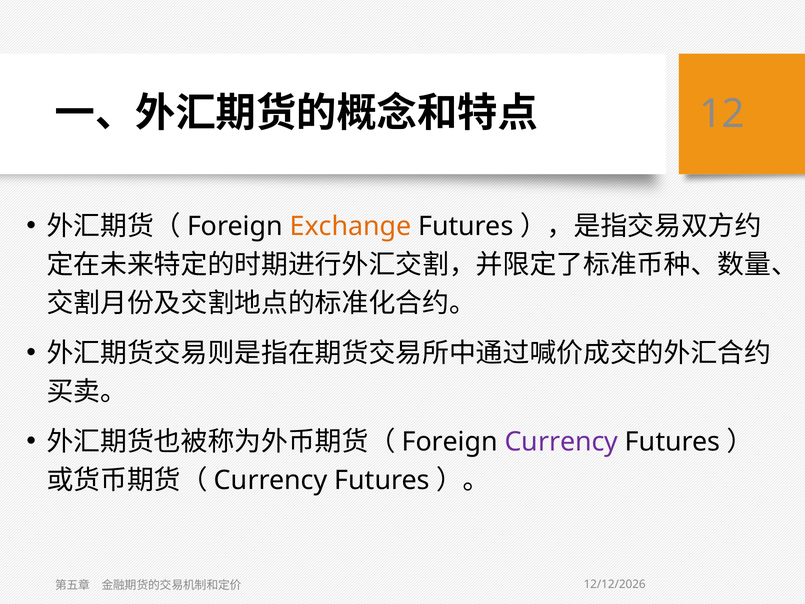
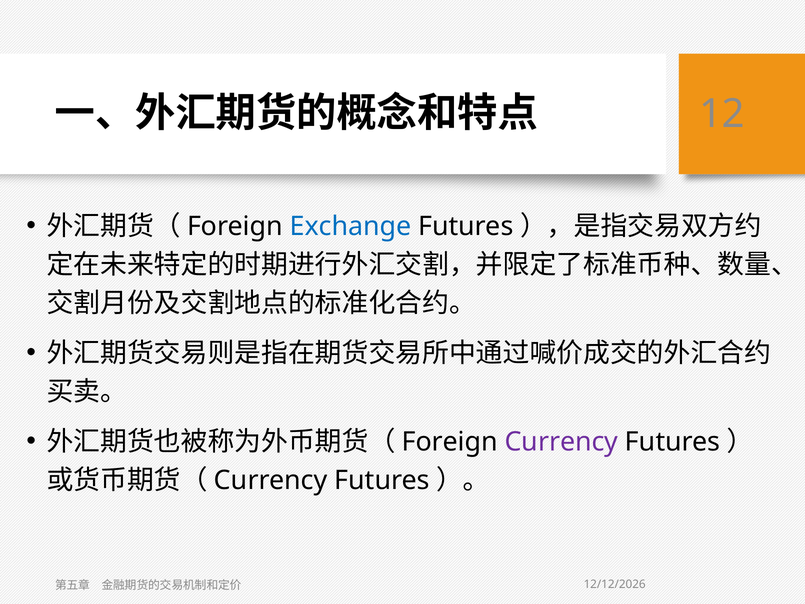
Exchange colour: orange -> blue
